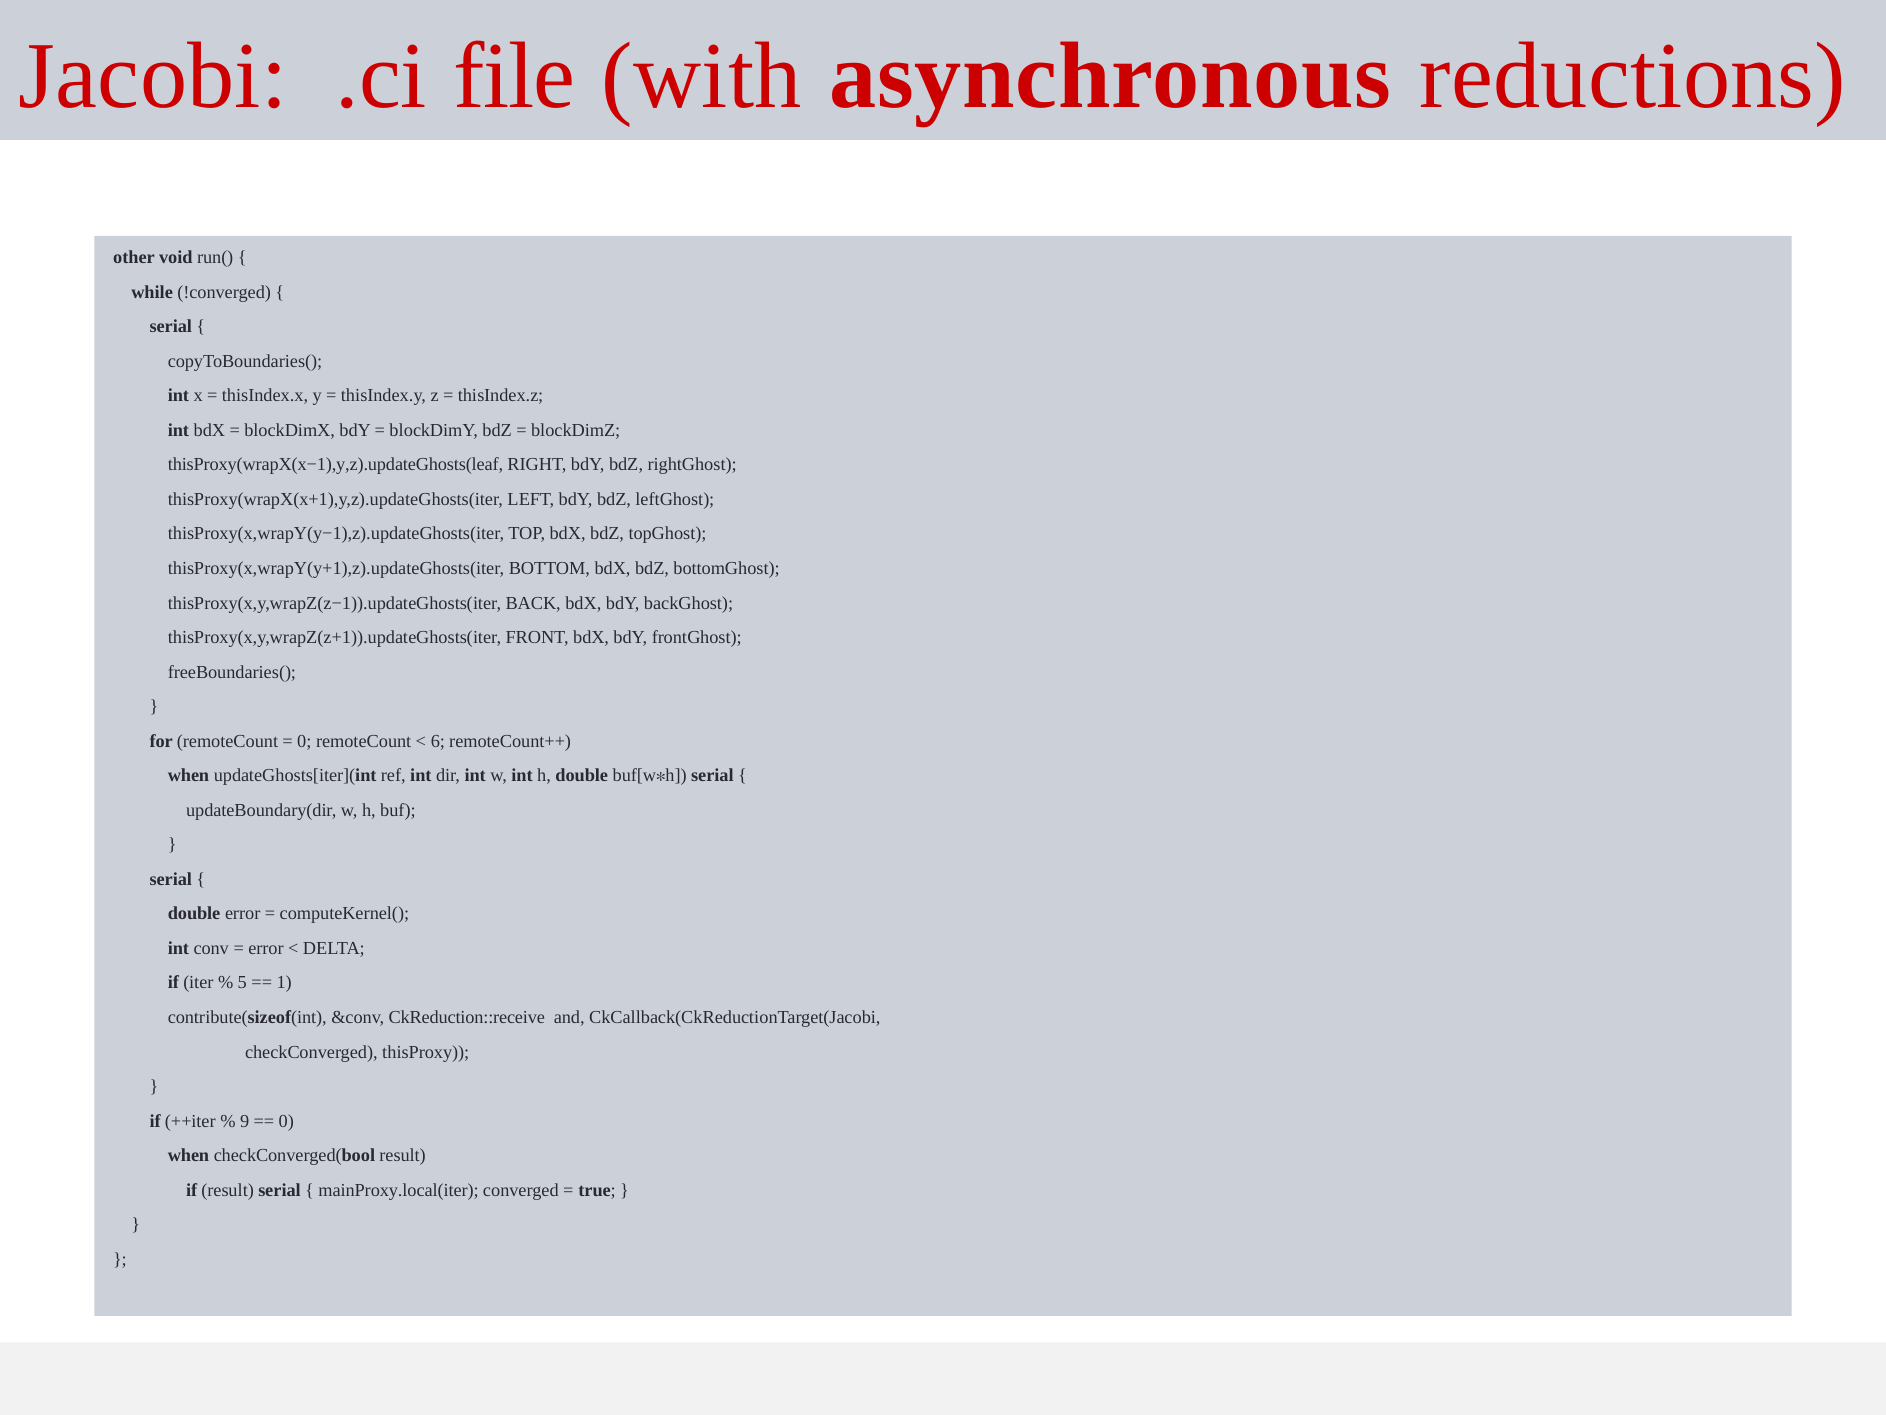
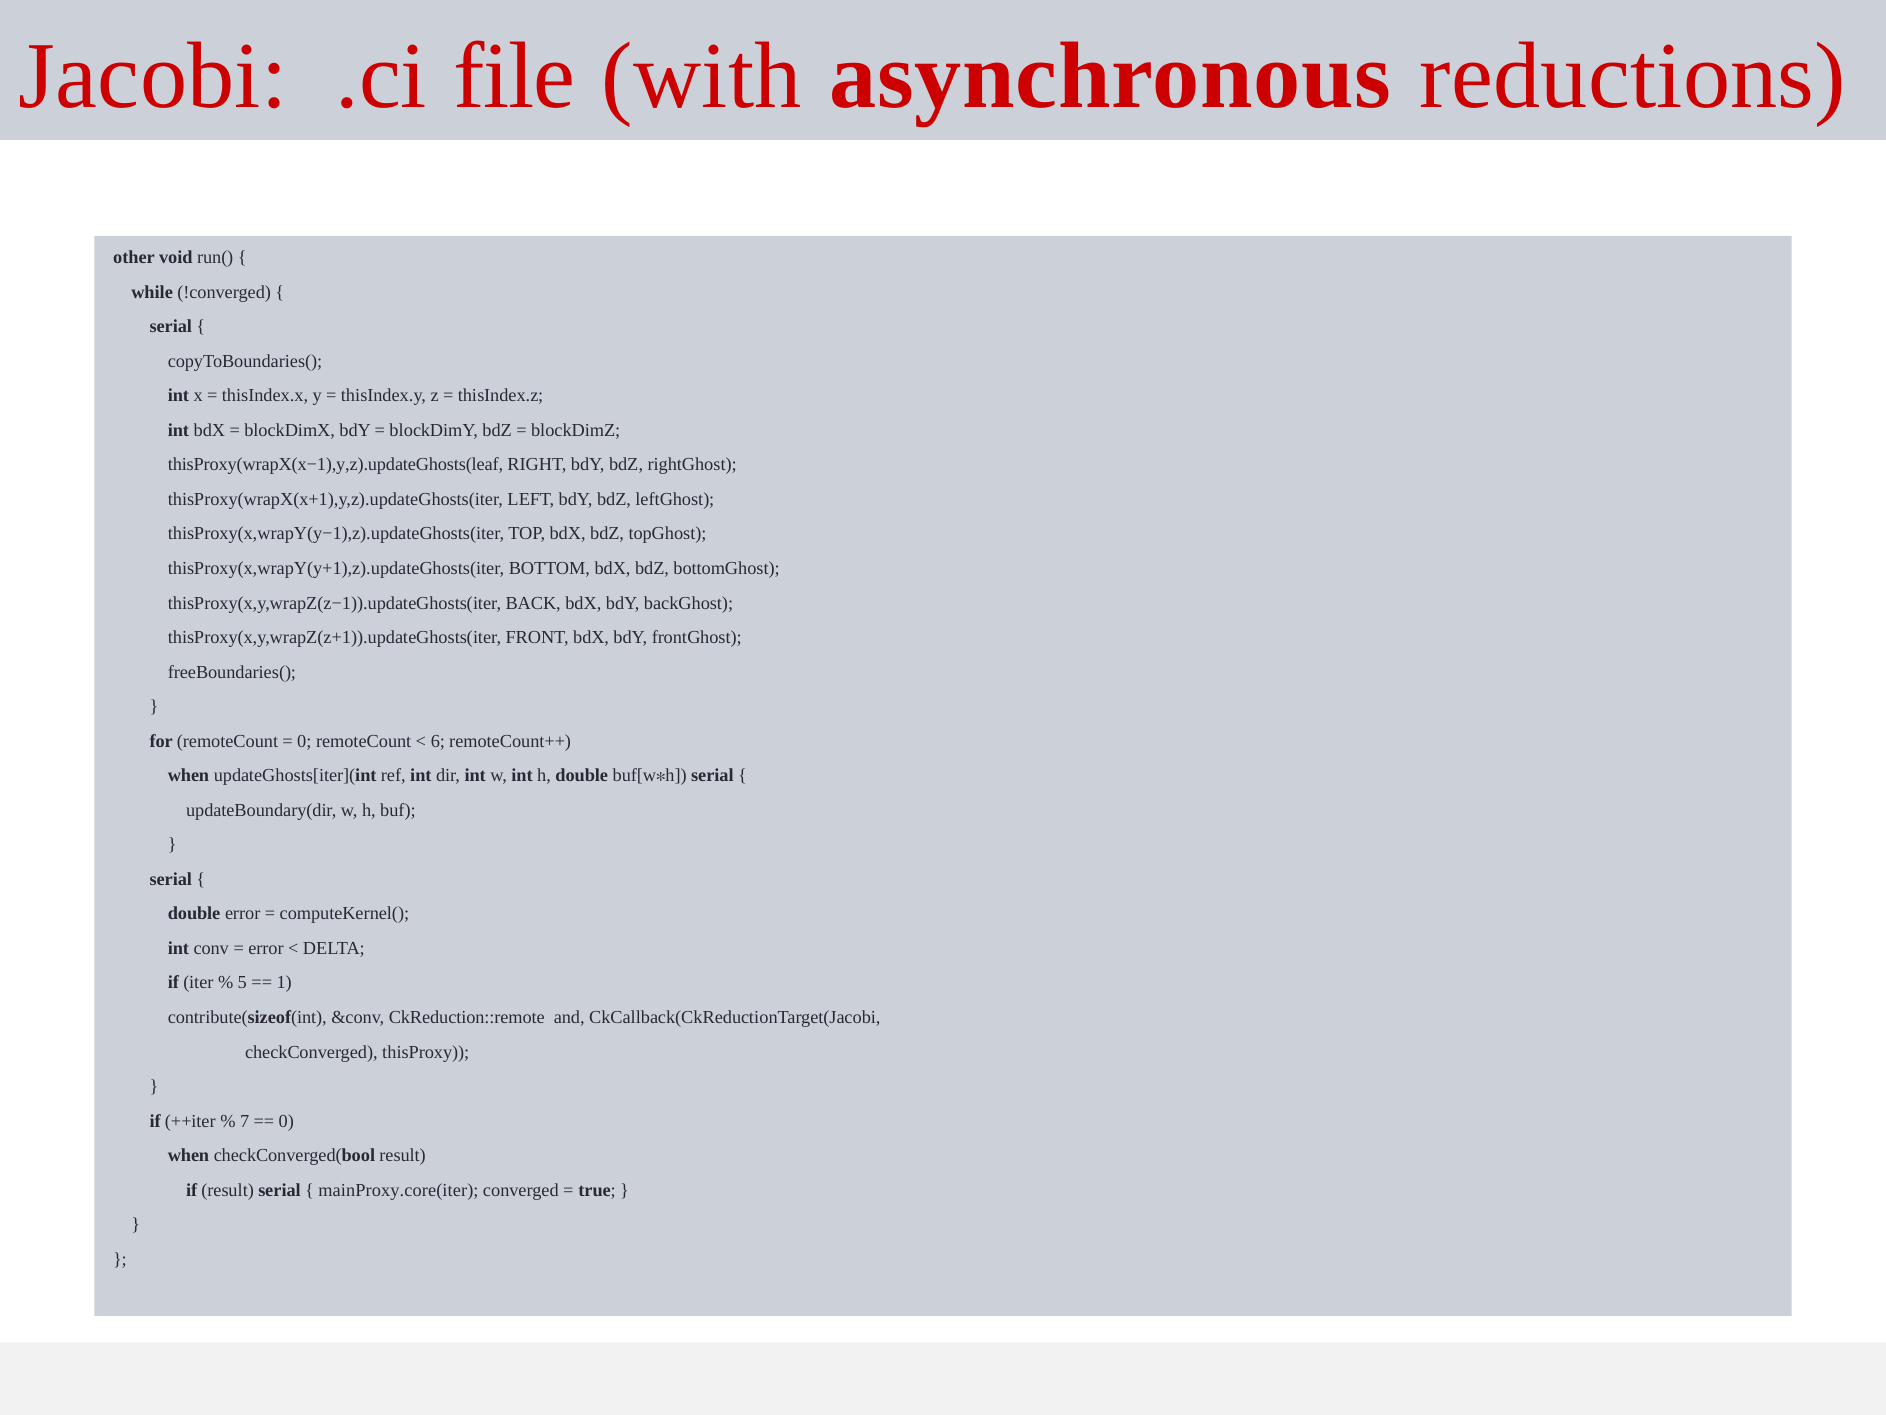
CkReduction::receive: CkReduction::receive -> CkReduction::remote
9: 9 -> 7
mainProxy.local(iter: mainProxy.local(iter -> mainProxy.core(iter
